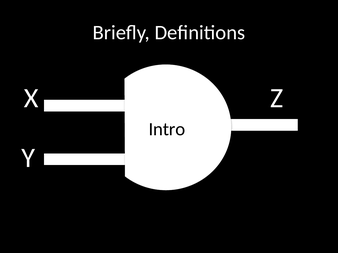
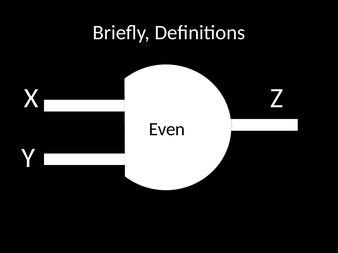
Intro: Intro -> Even
